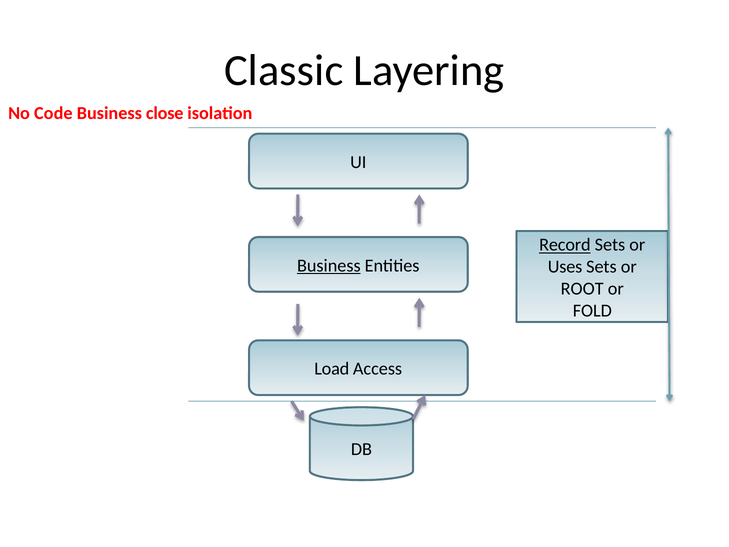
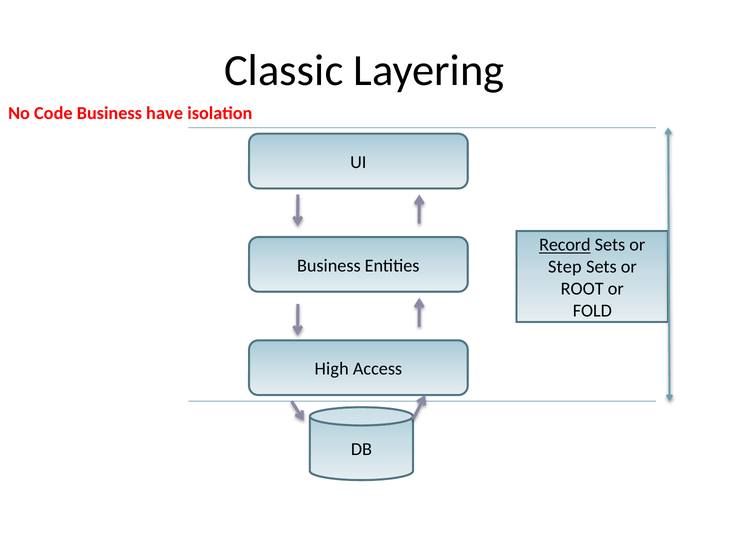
close: close -> have
Business at (329, 266) underline: present -> none
Uses: Uses -> Step
Load: Load -> High
